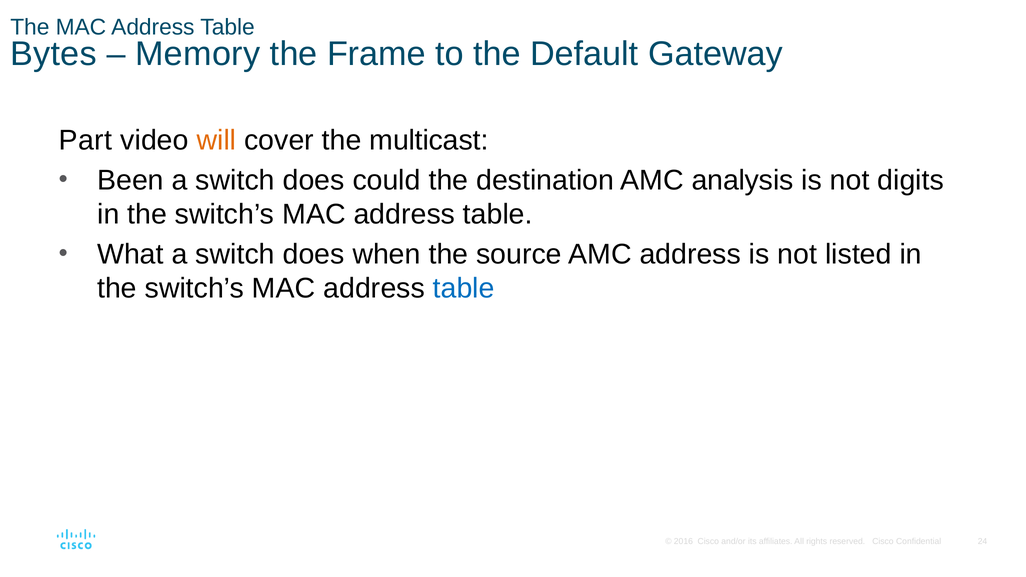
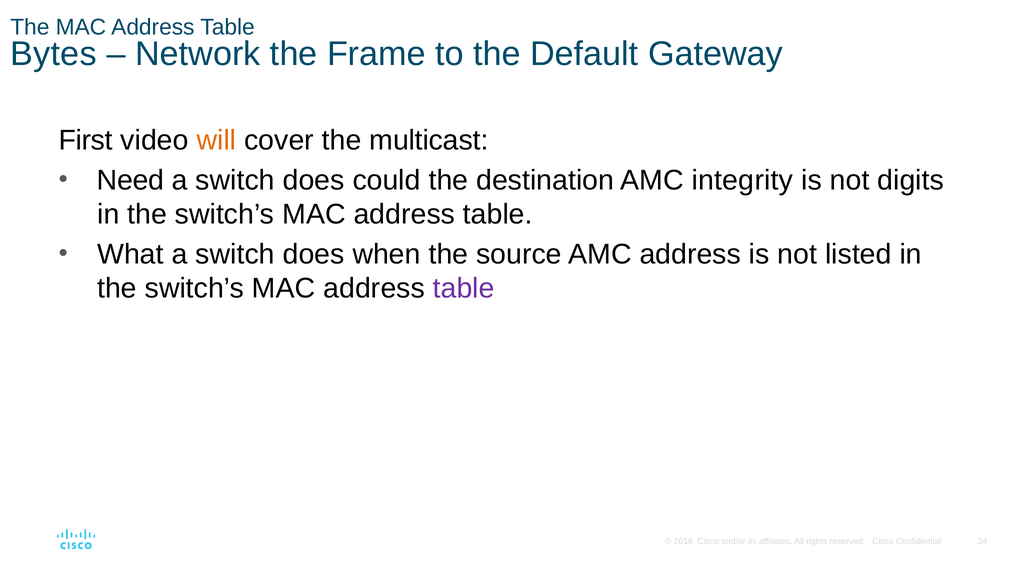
Memory: Memory -> Network
Part: Part -> First
Been: Been -> Need
analysis: analysis -> integrity
table at (464, 289) colour: blue -> purple
